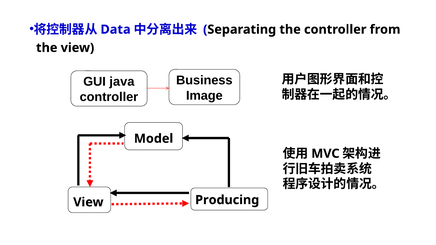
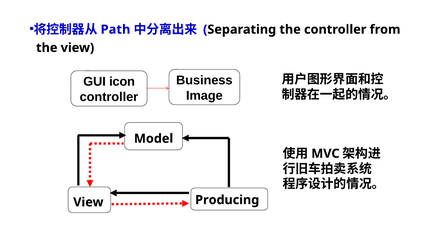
Data: Data -> Path
java: java -> icon
